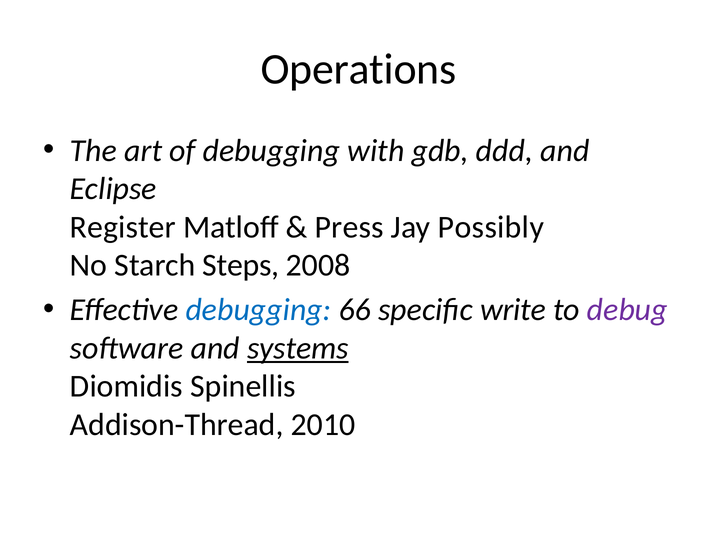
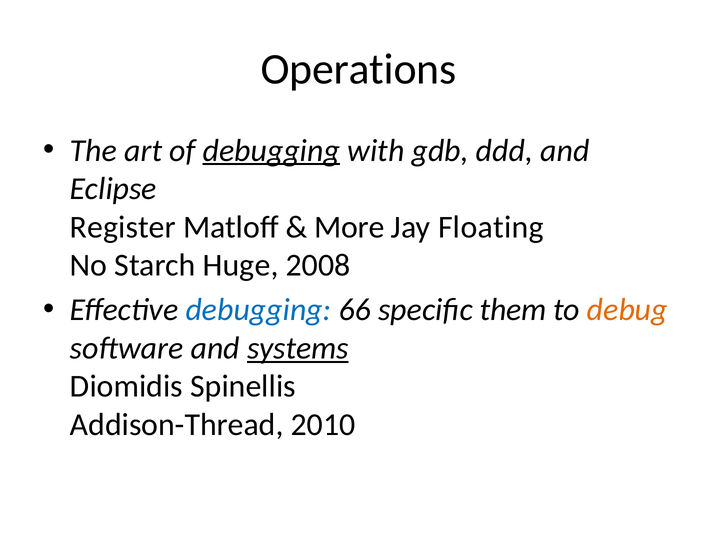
debugging at (271, 150) underline: none -> present
Press: Press -> More
Possibly: Possibly -> Floating
Steps: Steps -> Huge
write: write -> them
debug colour: purple -> orange
